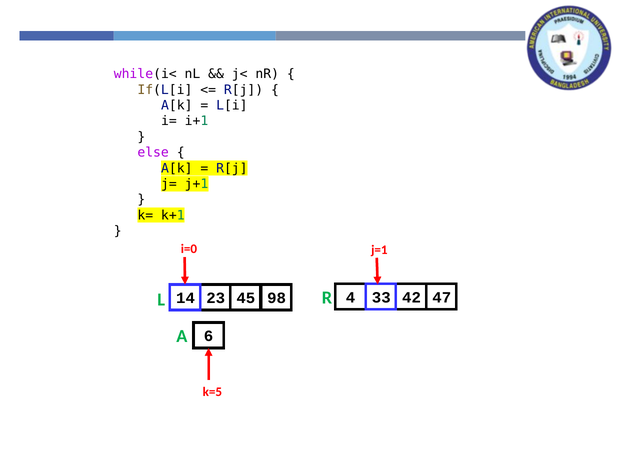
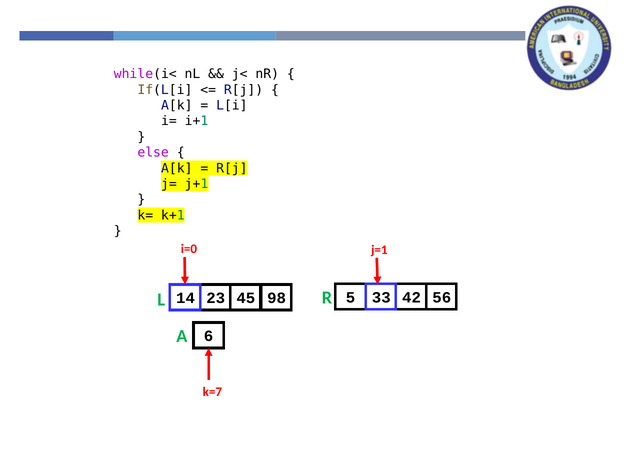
4: 4 -> 5
47: 47 -> 56
k=5: k=5 -> k=7
